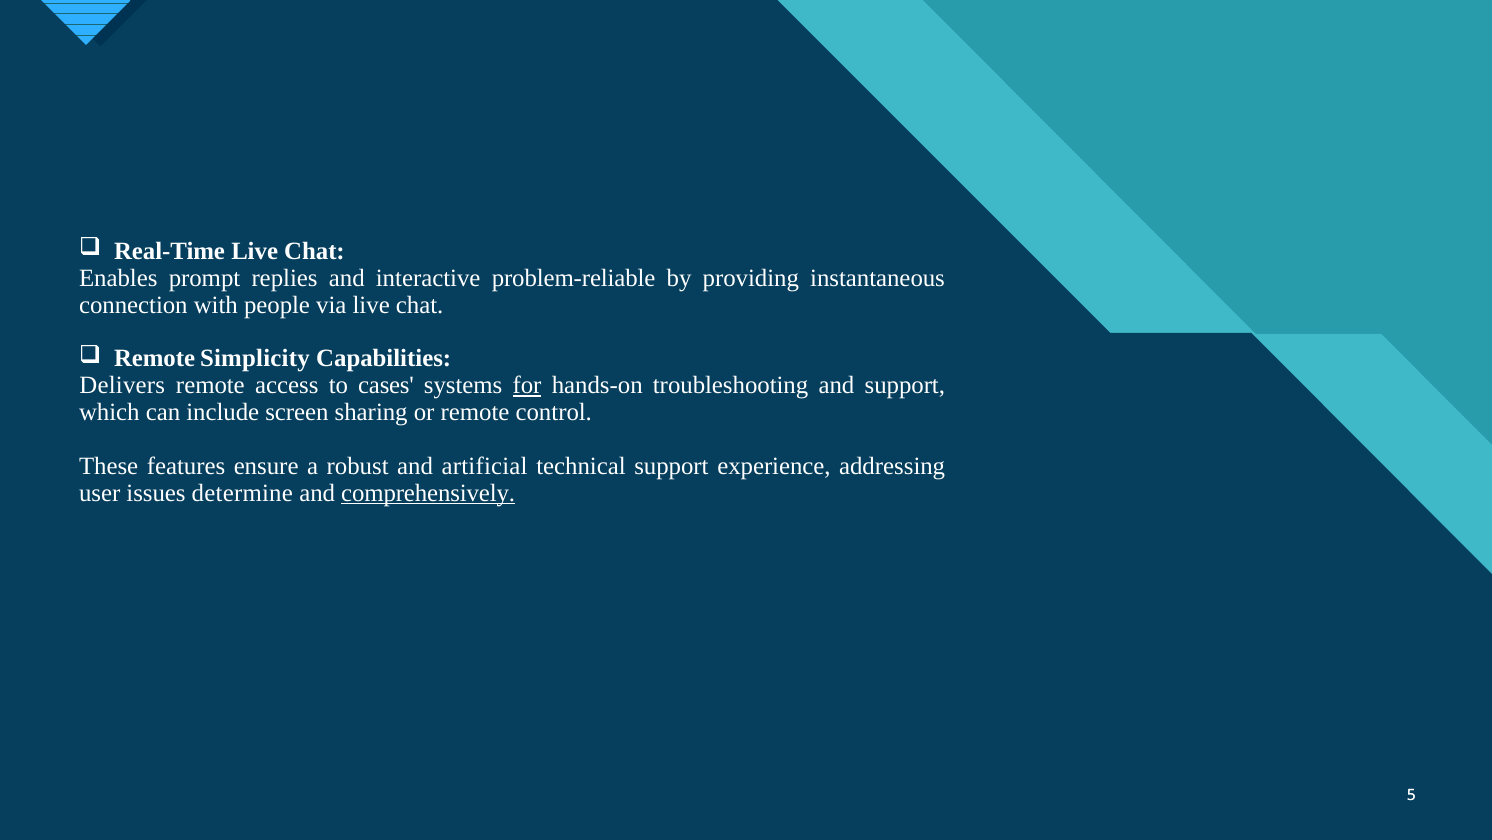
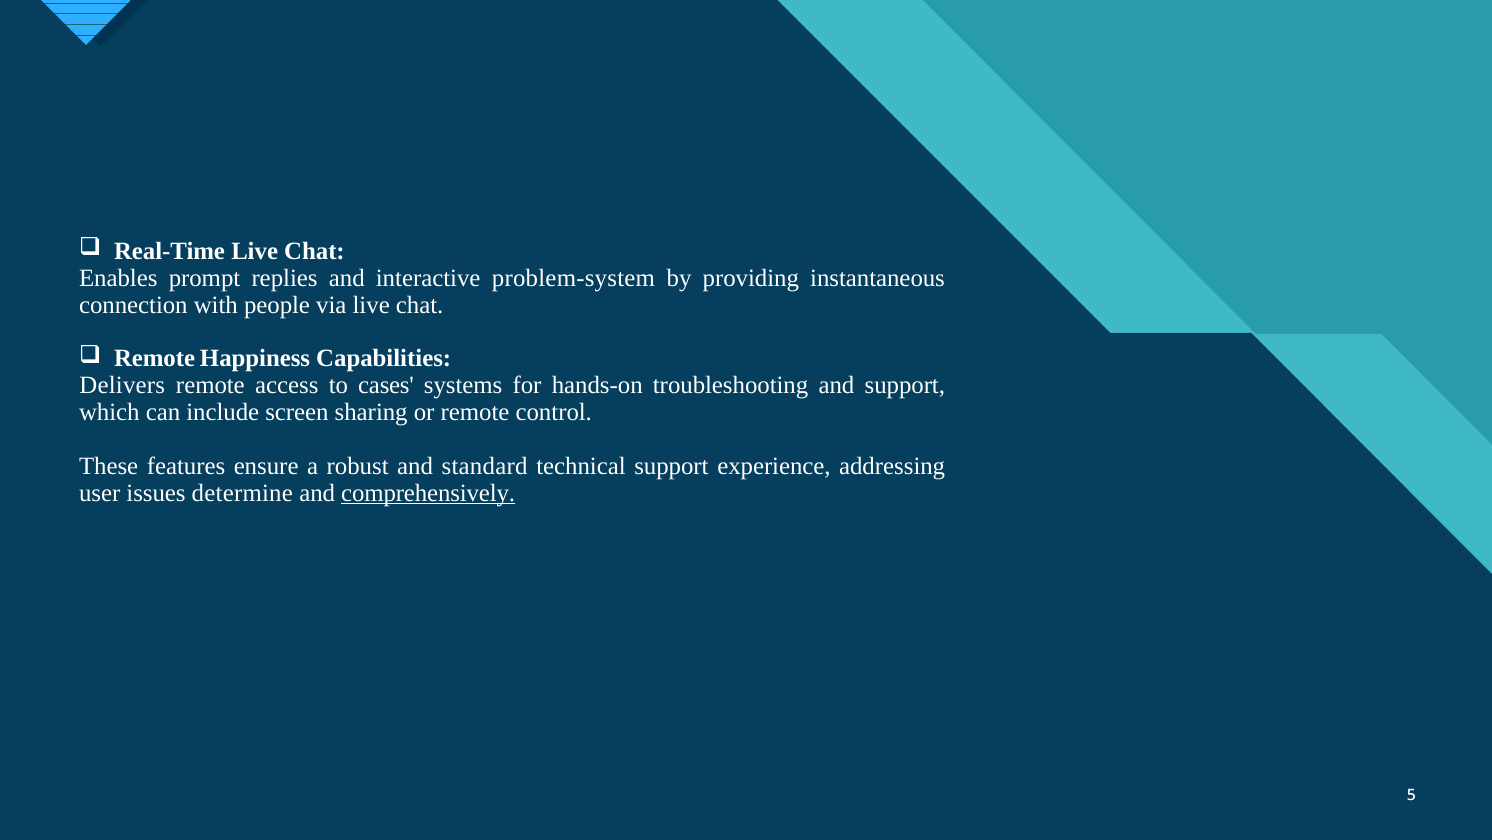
problem-reliable: problem-reliable -> problem-system
Simplicity: Simplicity -> Happiness
for underline: present -> none
artificial: artificial -> standard
